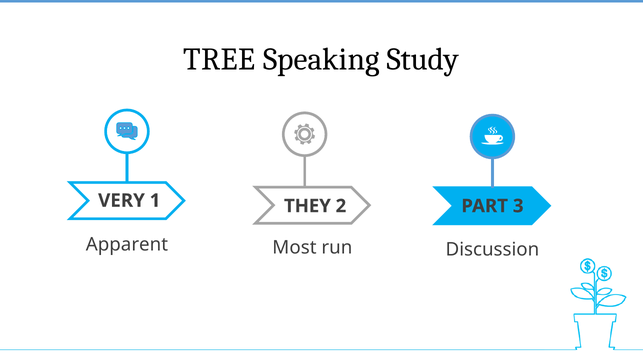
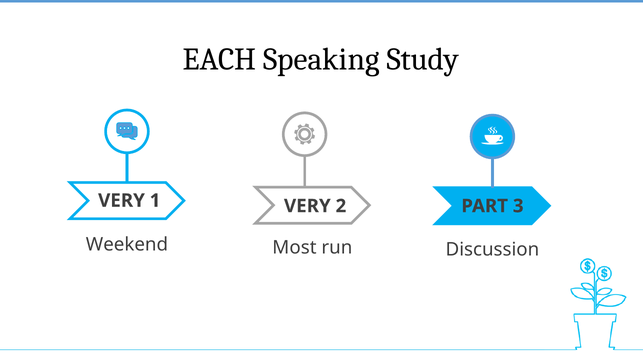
TREE: TREE -> EACH
THEY at (307, 206): THEY -> VERY
Apparent: Apparent -> Weekend
